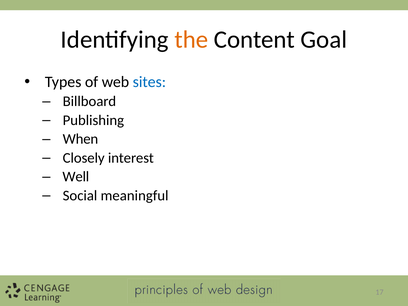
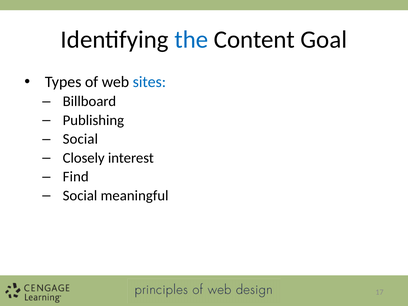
the colour: orange -> blue
When at (80, 139): When -> Social
Well: Well -> Find
